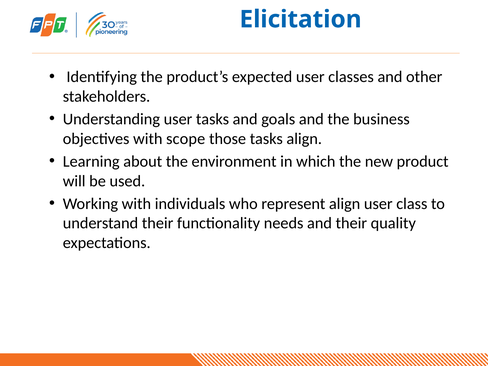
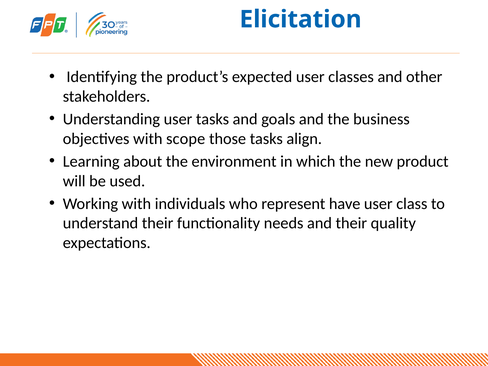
represent align: align -> have
